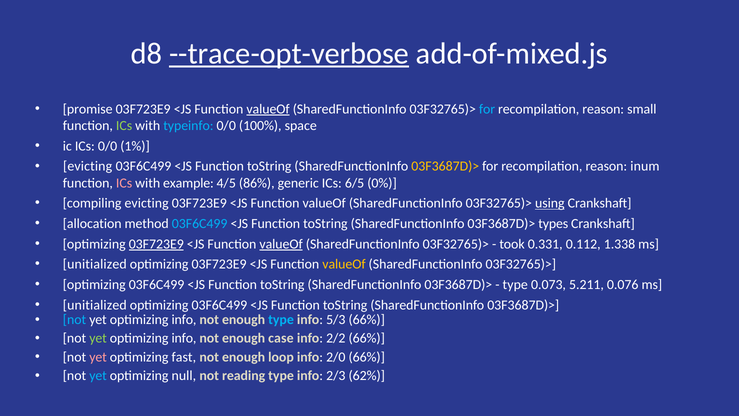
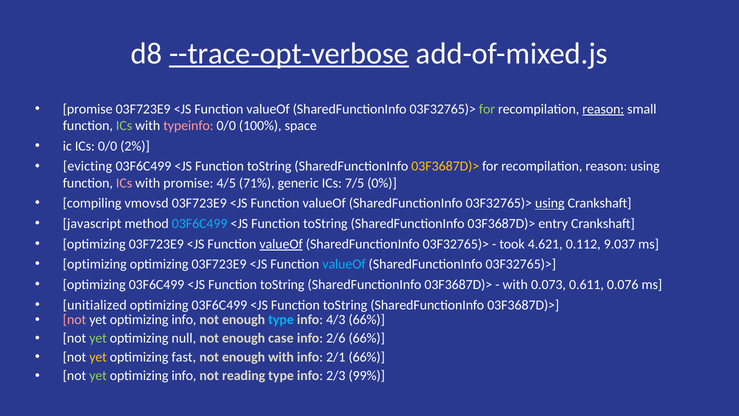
valueOf at (268, 109) underline: present -> none
for at (487, 109) colour: light blue -> light green
reason at (603, 109) underline: none -> present
typeinfo colour: light blue -> pink
1%: 1% -> 2%
reason inum: inum -> using
with example: example -> promise
86%: 86% -> 71%
6/5: 6/5 -> 7/5
compiling evicting: evicting -> vmovsd
allocation: allocation -> javascript
types: types -> entry
03F723E9 at (156, 244) underline: present -> none
0.331: 0.331 -> 4.621
1.338: 1.338 -> 9.037
unitialized at (95, 264): unitialized -> optimizing
valueOf at (344, 264) colour: yellow -> light blue
type at (515, 284): type -> with
5.211: 5.211 -> 0.611
not at (74, 319) colour: light blue -> pink
5/3: 5/3 -> 4/3
info at (184, 338): info -> null
2/2: 2/2 -> 2/6
yet at (98, 357) colour: pink -> yellow
enough loop: loop -> with
2/0: 2/0 -> 2/1
yet at (98, 375) colour: light blue -> light green
null at (184, 375): null -> info
62%: 62% -> 99%
